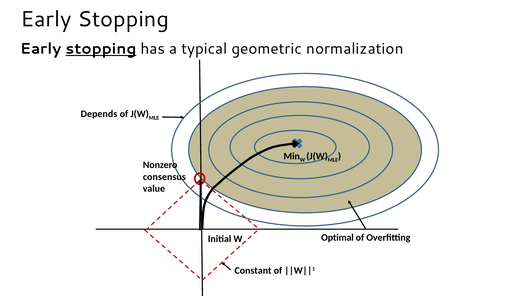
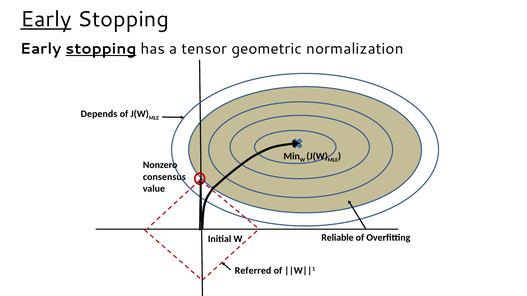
Early at (46, 19) underline: none -> present
typical: typical -> tensor
Optimal: Optimal -> Reliable
Constant: Constant -> Referred
